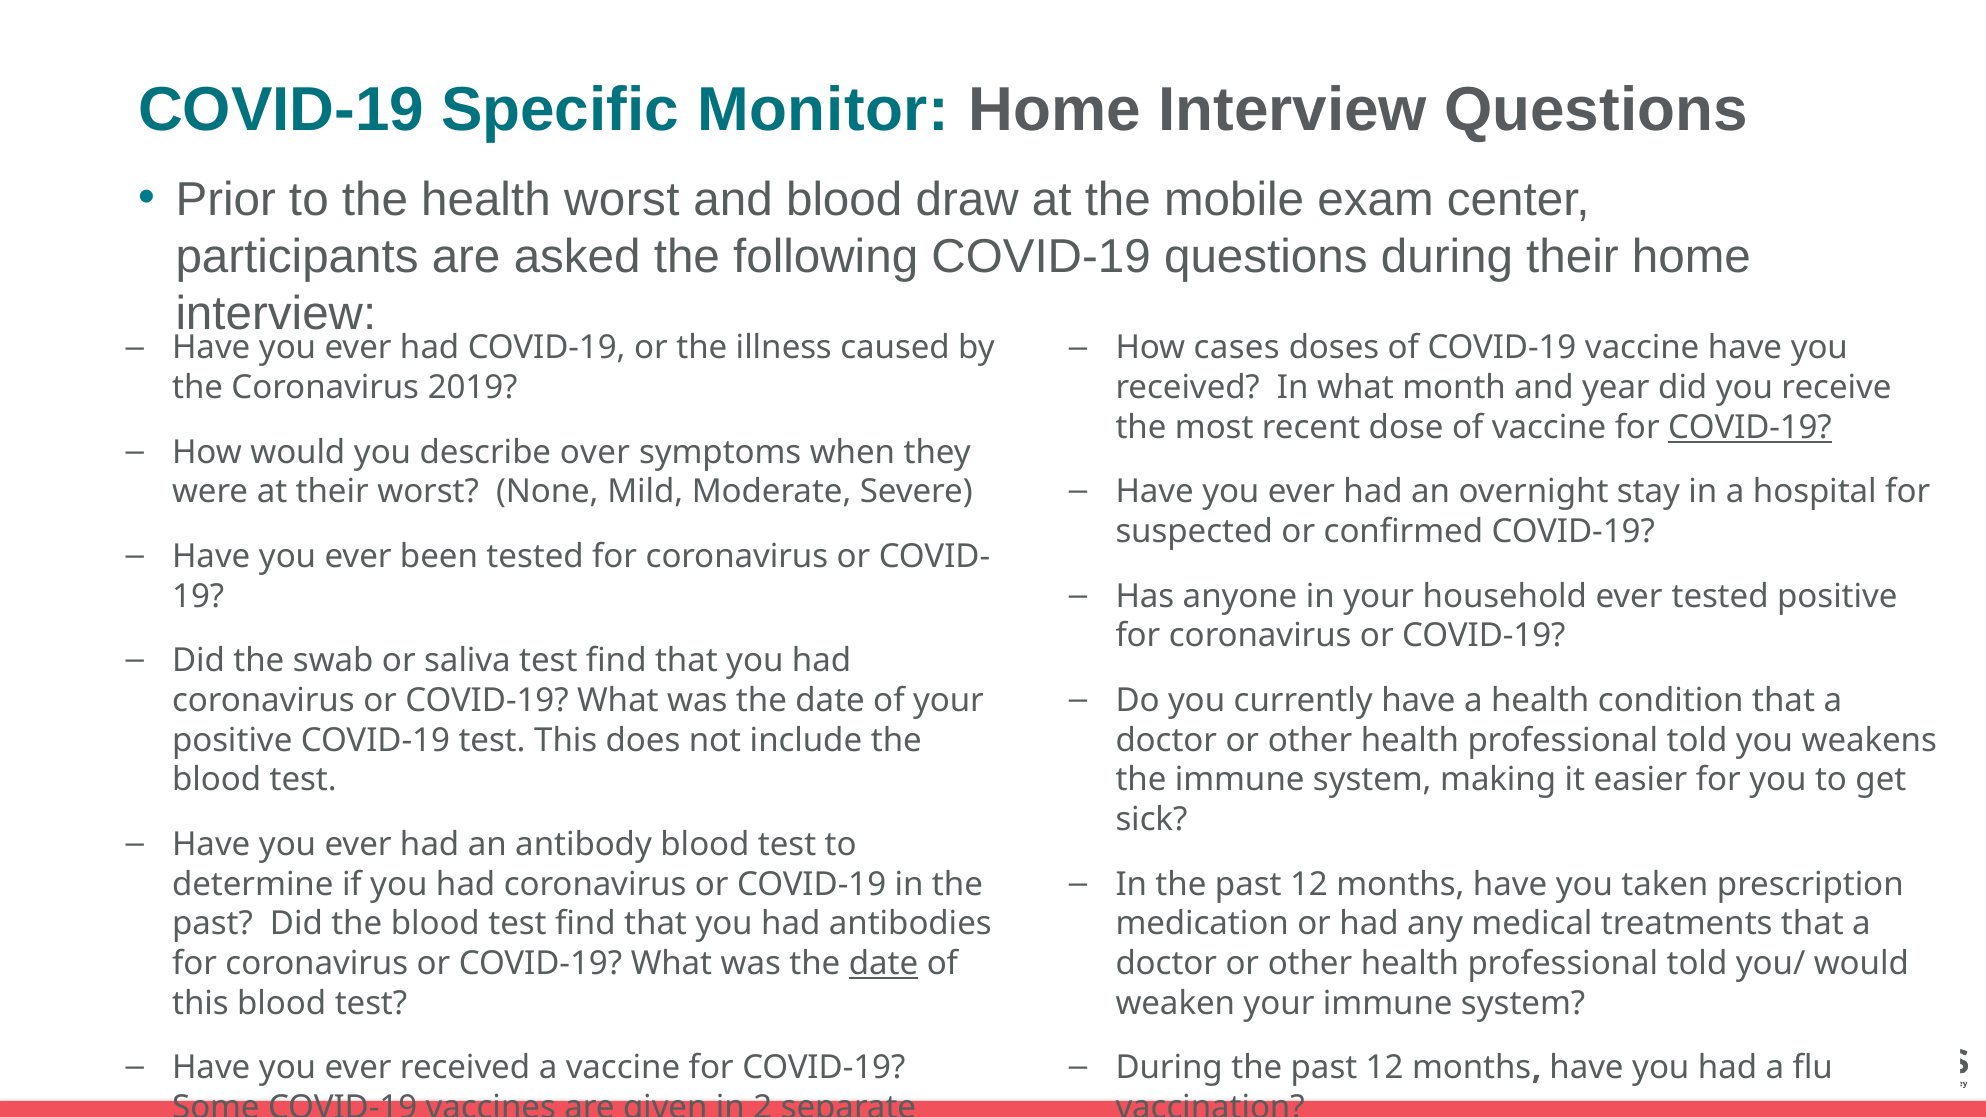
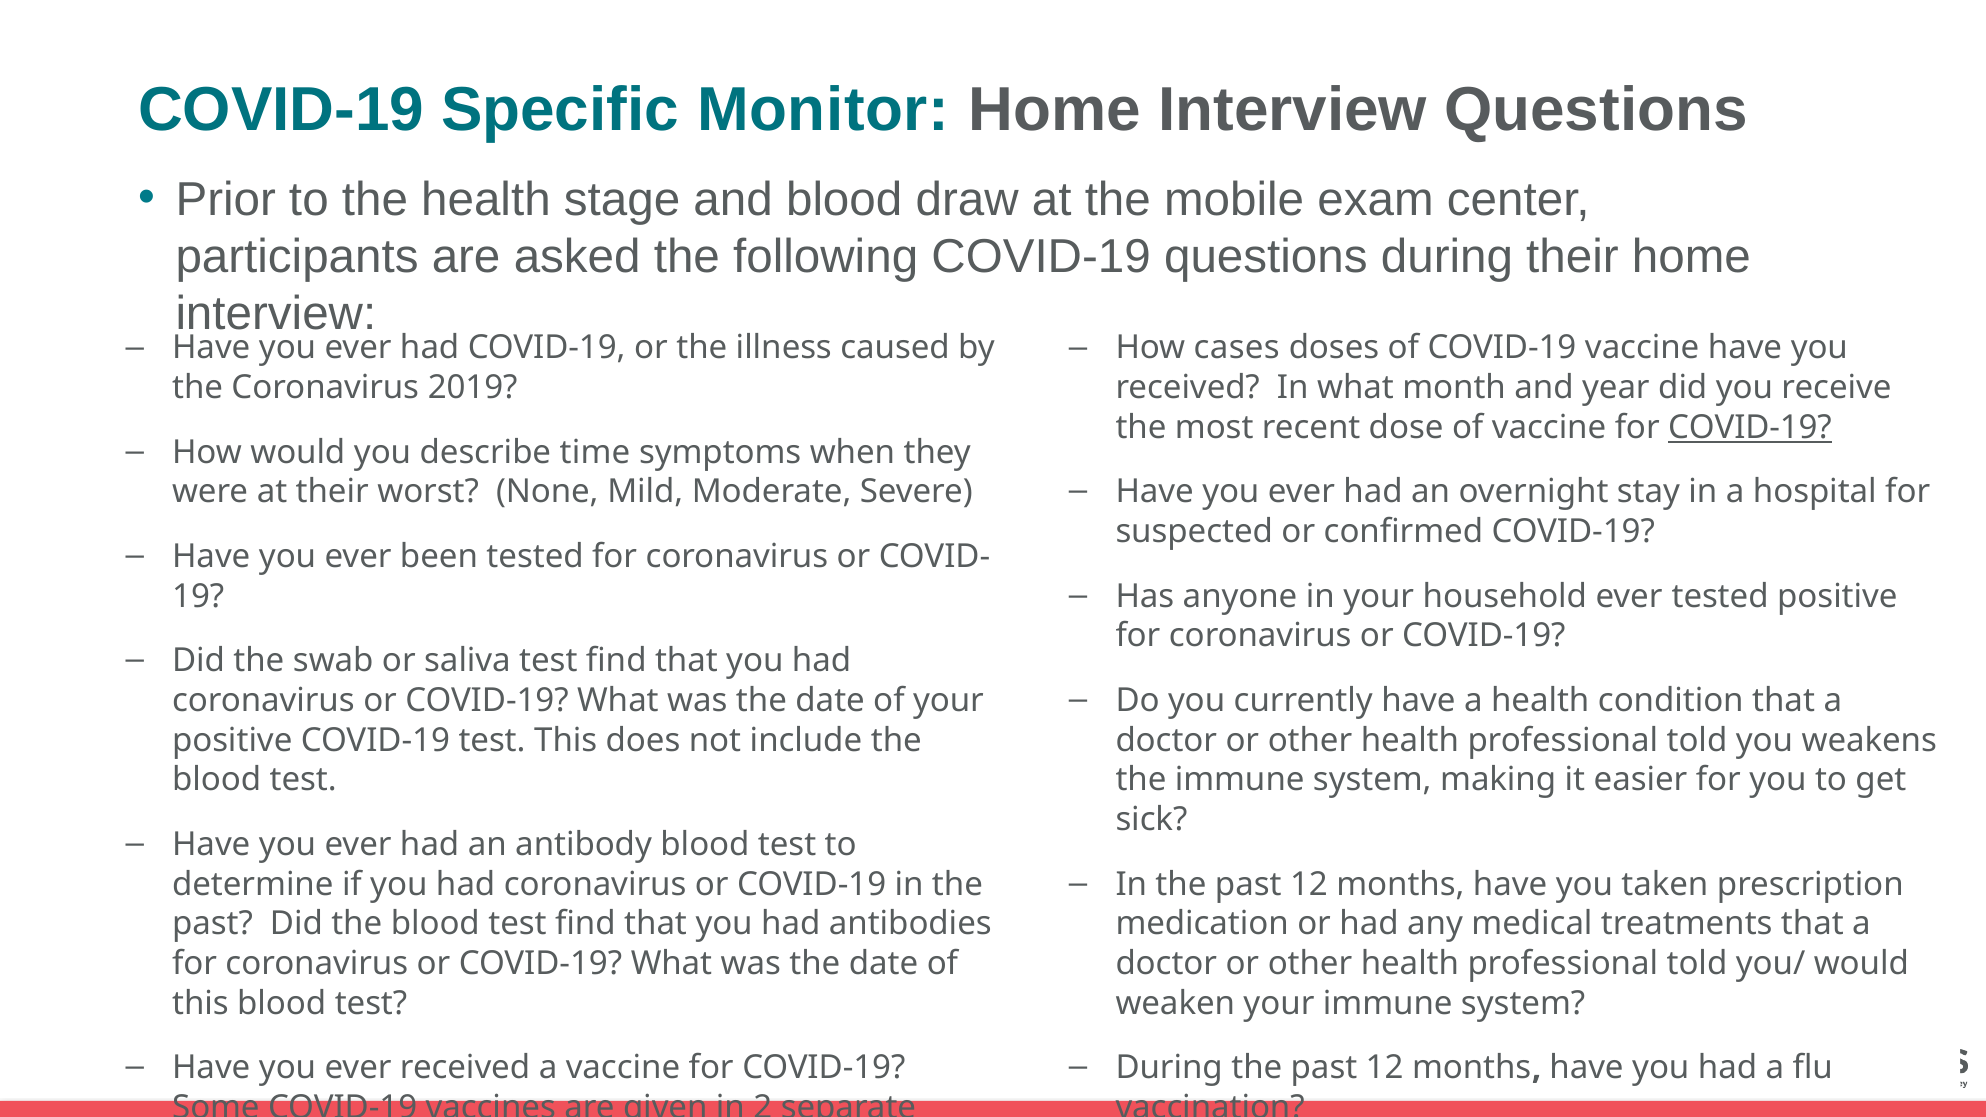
health worst: worst -> stage
over: over -> time
date at (884, 964) underline: present -> none
